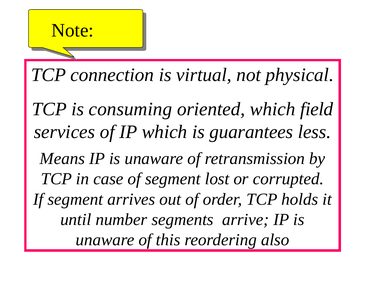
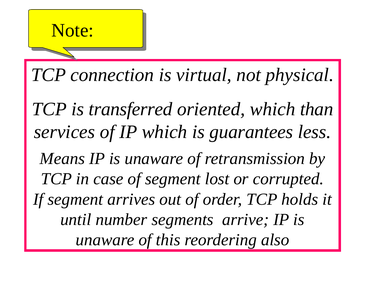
consuming: consuming -> transferred
field: field -> than
